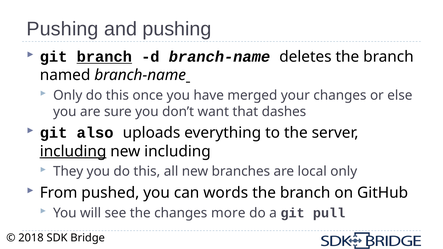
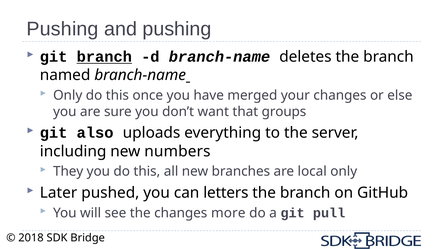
dashes: dashes -> groups
including at (73, 151) underline: present -> none
new including: including -> numbers
From: From -> Later
words: words -> letters
